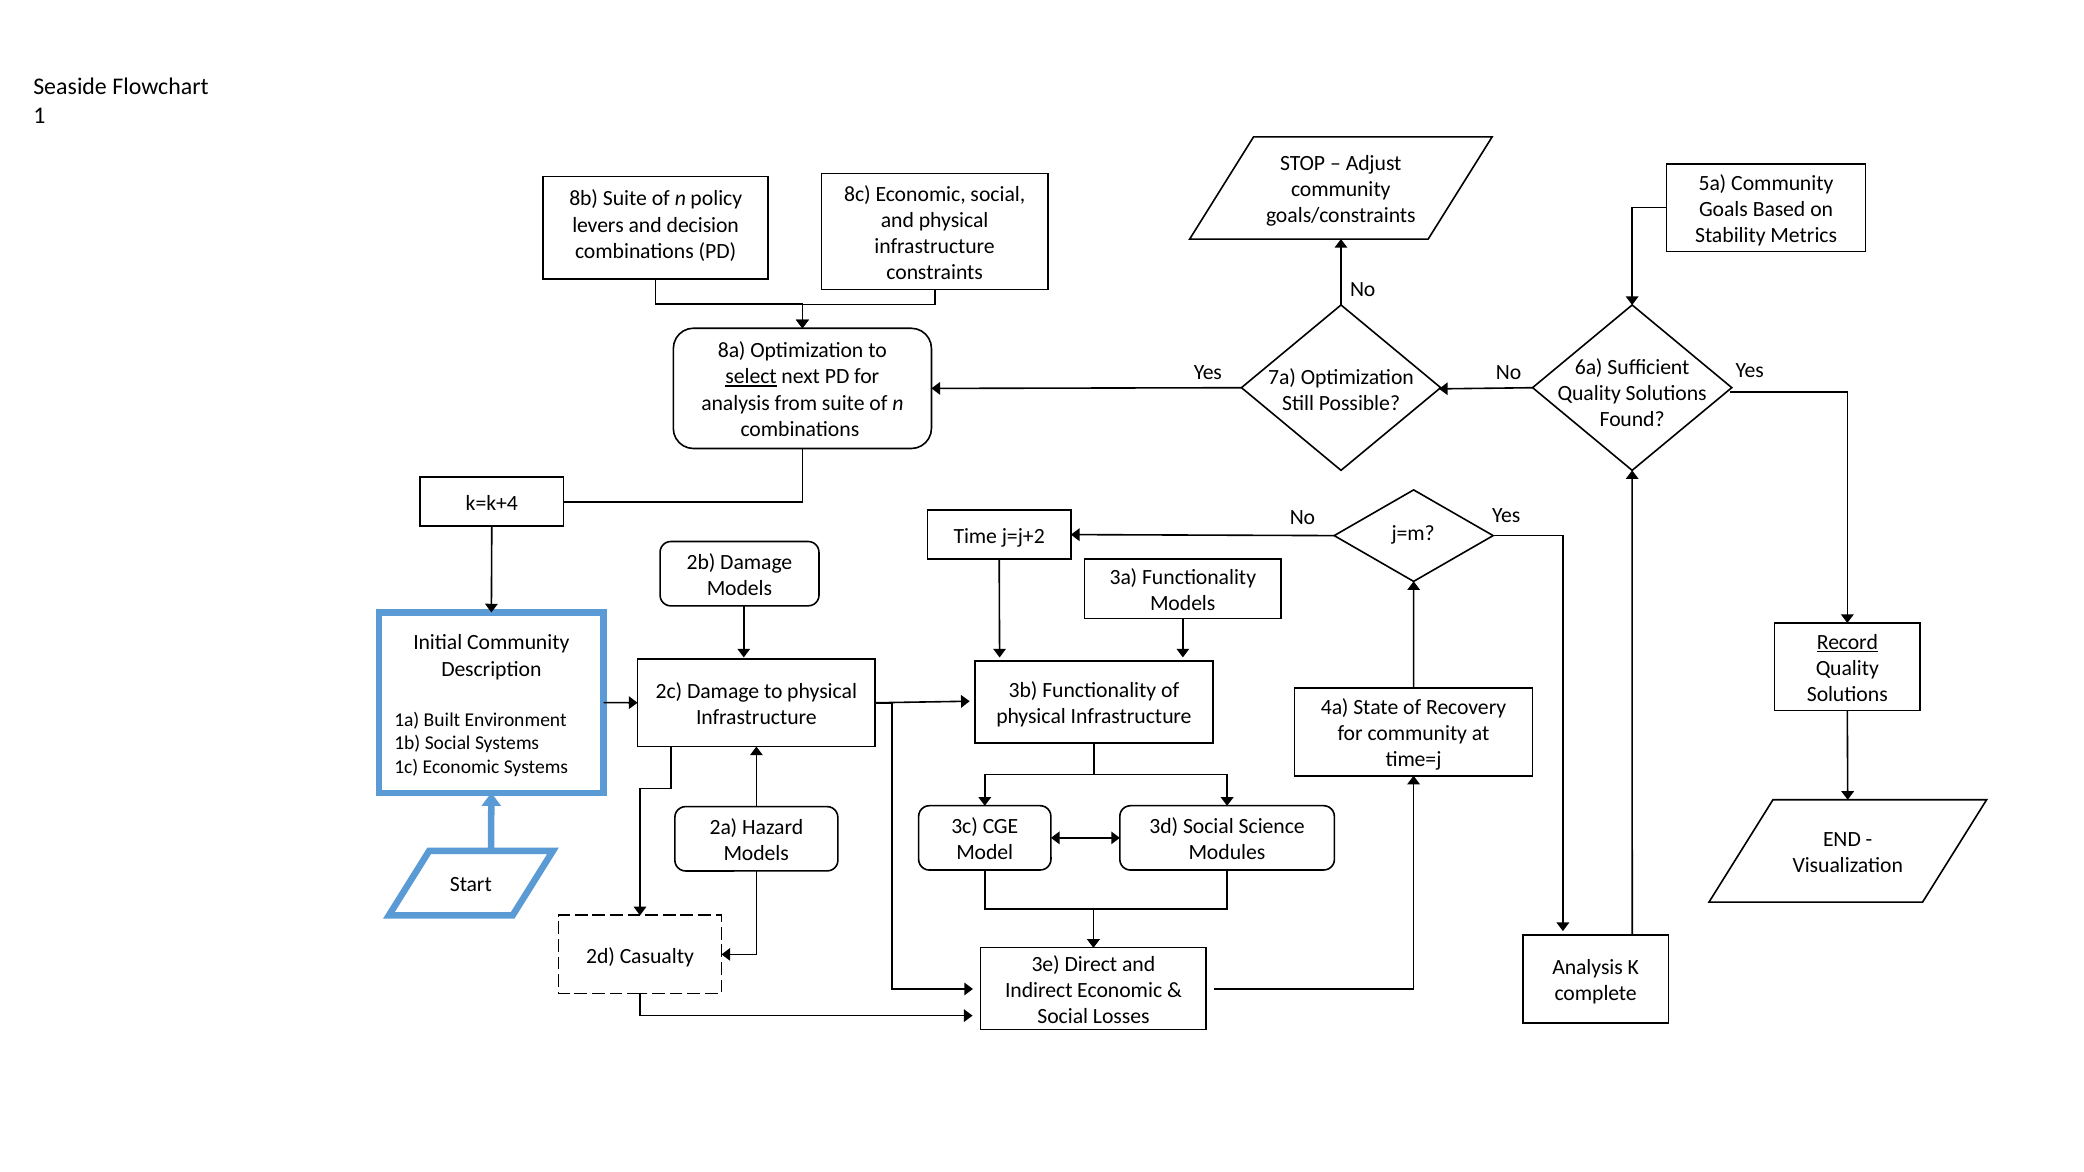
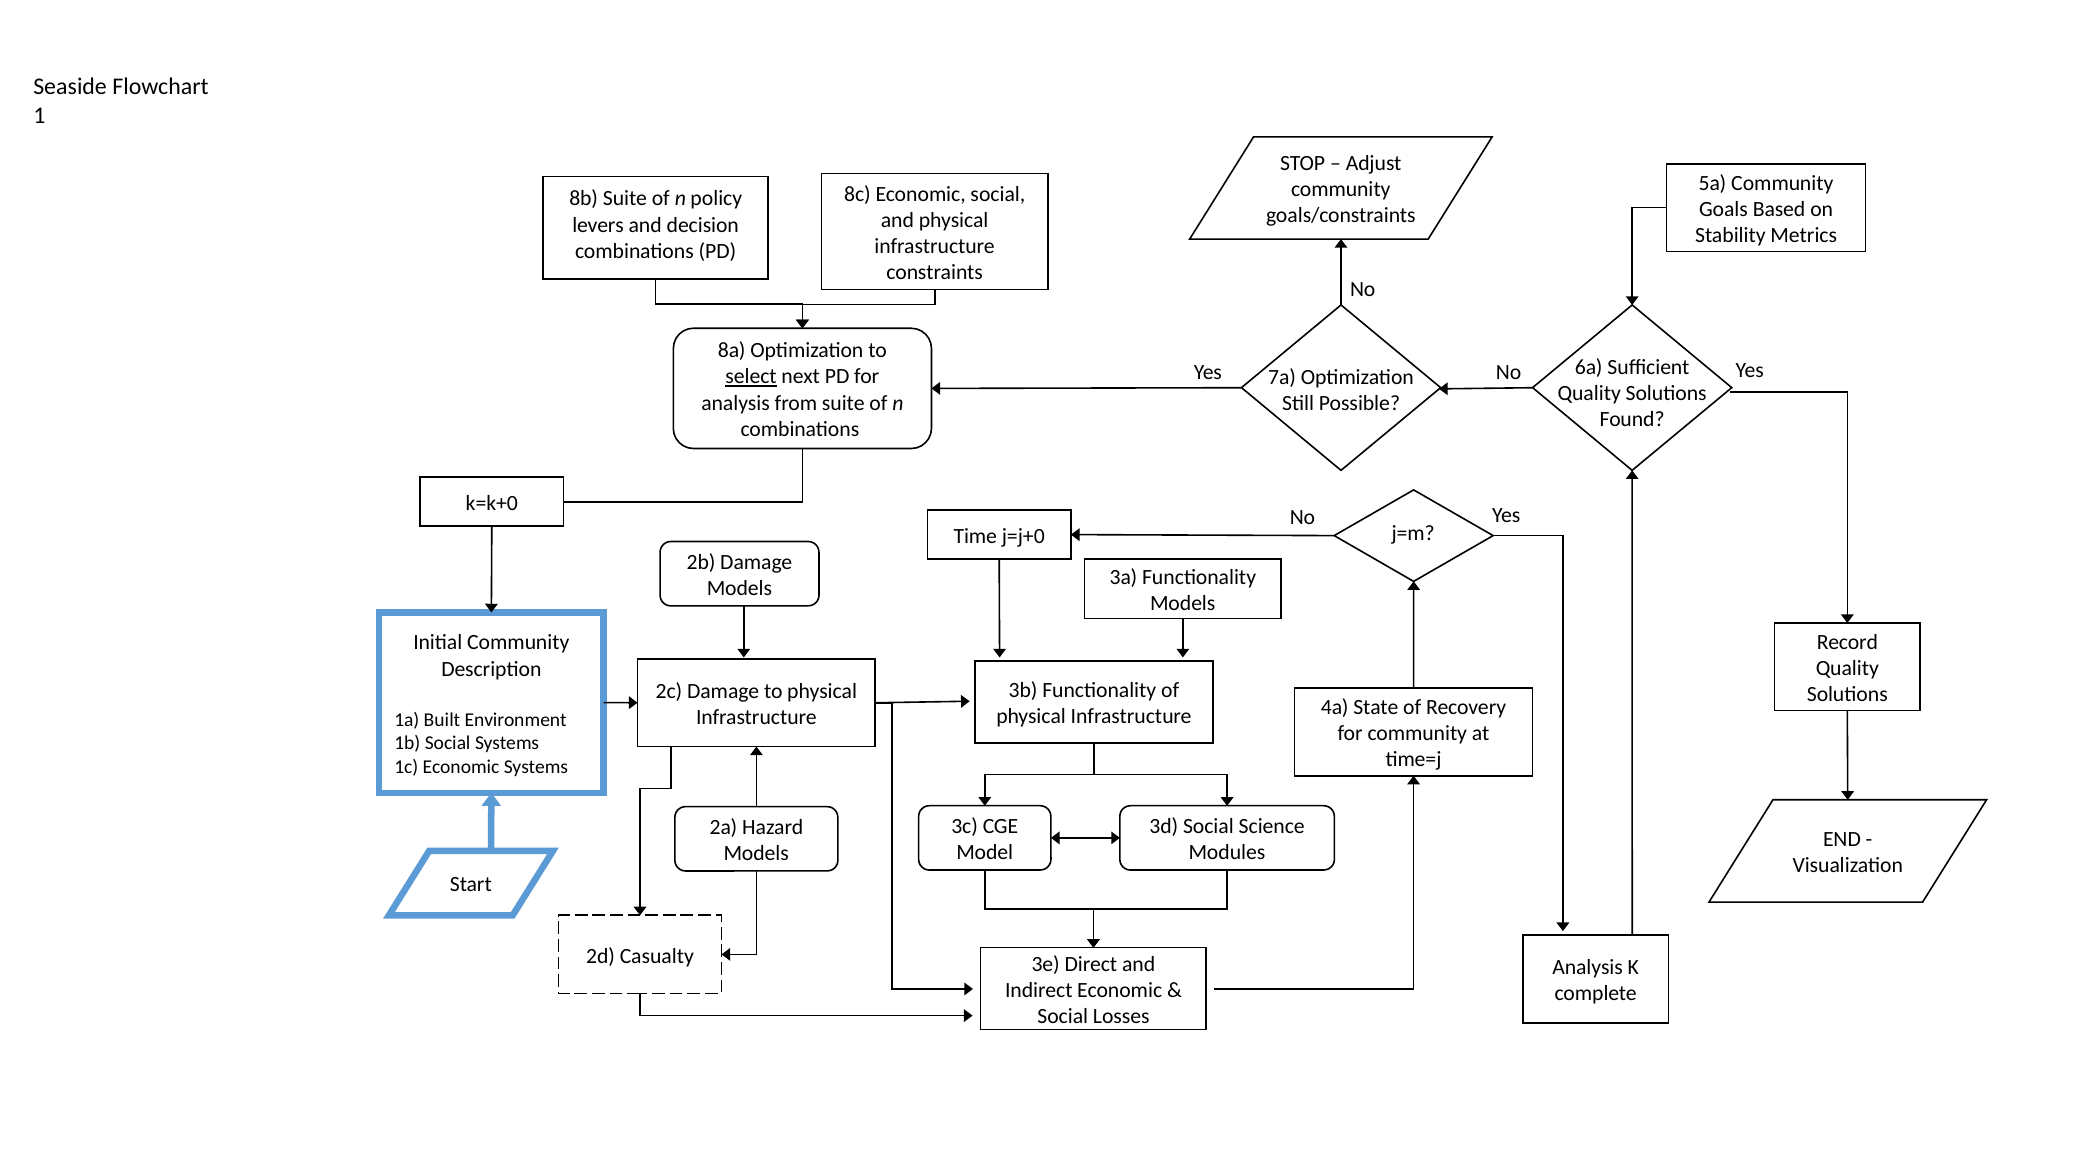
k=k+4: k=k+4 -> k=k+0
j=j+2: j=j+2 -> j=j+0
Record underline: present -> none
